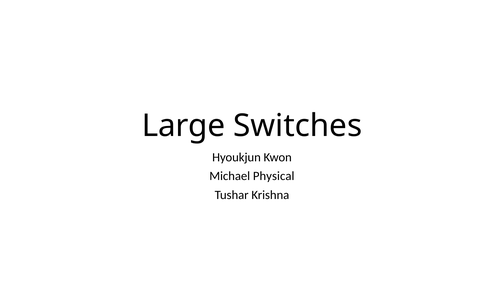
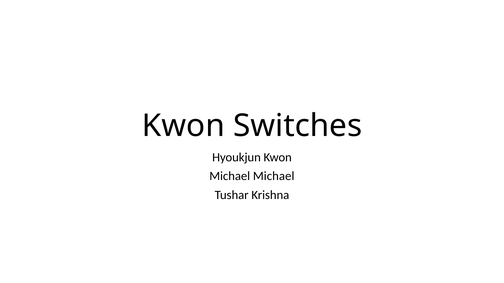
Large at (184, 126): Large -> Kwon
Michael Physical: Physical -> Michael
